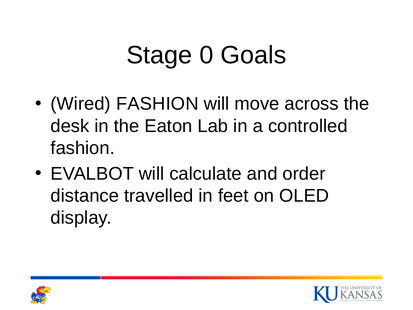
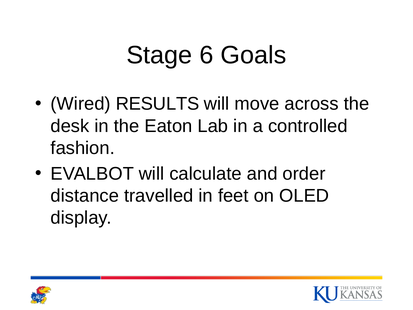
0: 0 -> 6
Wired FASHION: FASHION -> RESULTS
